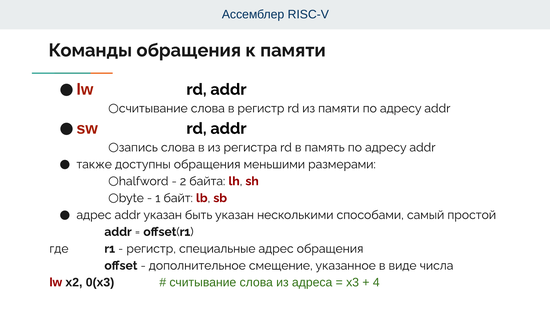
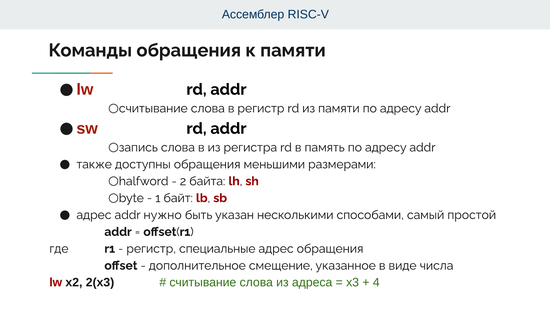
addr указан: указан -> нужно
0(x3: 0(x3 -> 2(x3
